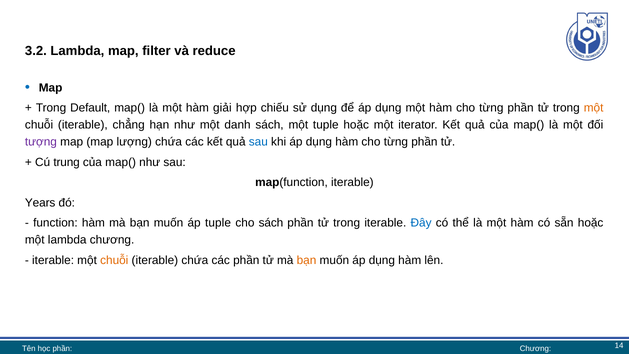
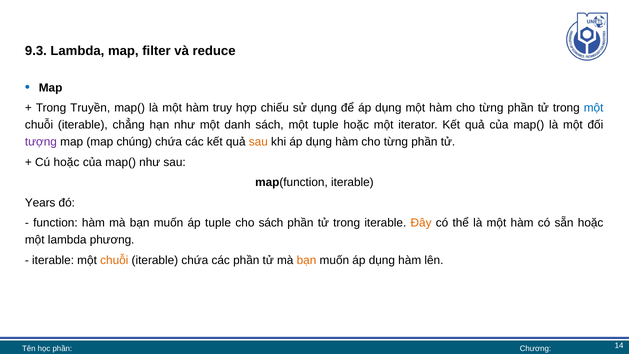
3.2: 3.2 -> 9.3
Default: Default -> Truyền
giải: giải -> truy
một at (594, 108) colour: orange -> blue
lượng: lượng -> chúng
sau at (258, 142) colour: blue -> orange
Cú trung: trung -> hoặc
Đây colour: blue -> orange
lambda chương: chương -> phương
